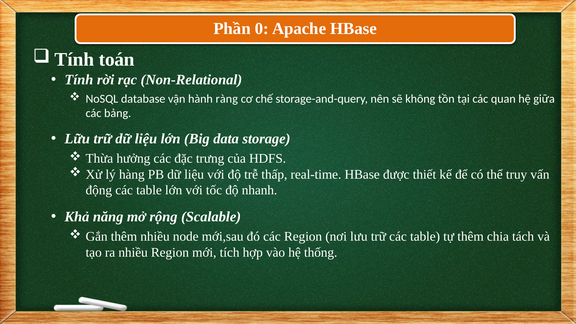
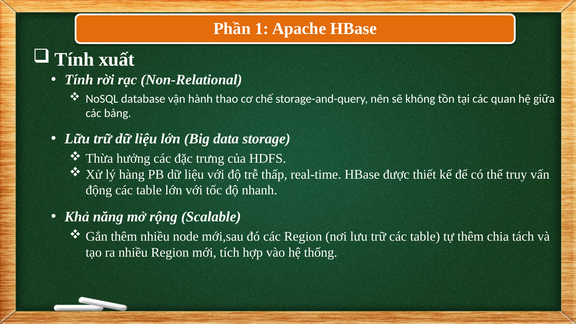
0: 0 -> 1
toán: toán -> xuất
ràng: ràng -> thao
